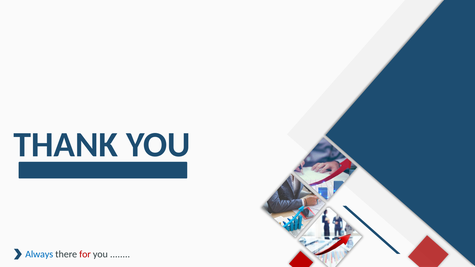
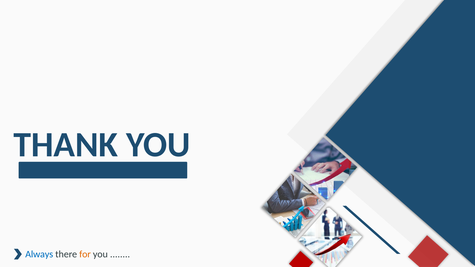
for colour: red -> orange
